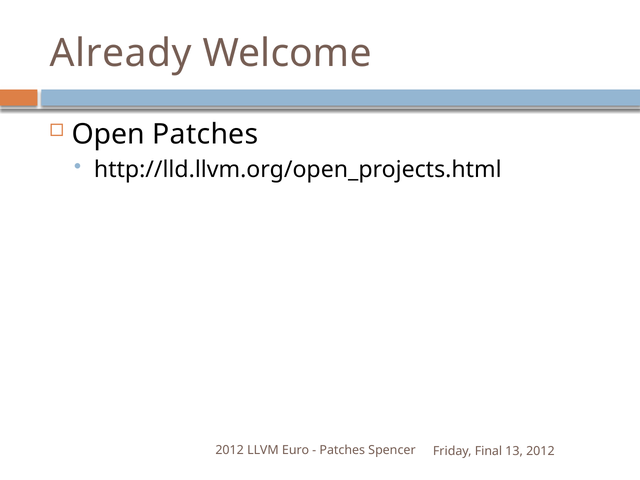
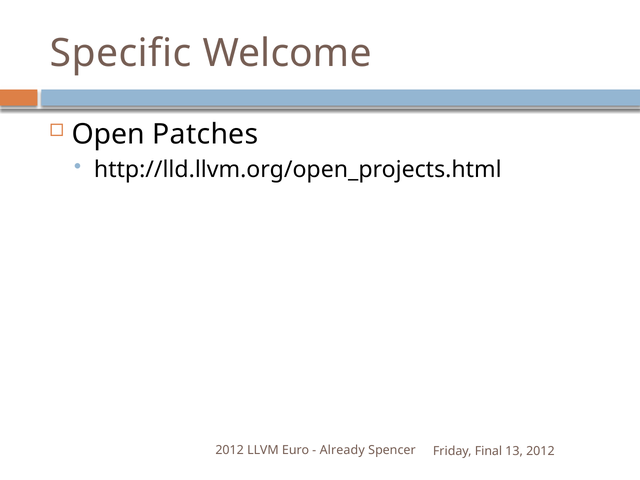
Already: Already -> Specific
Patches at (342, 450): Patches -> Already
